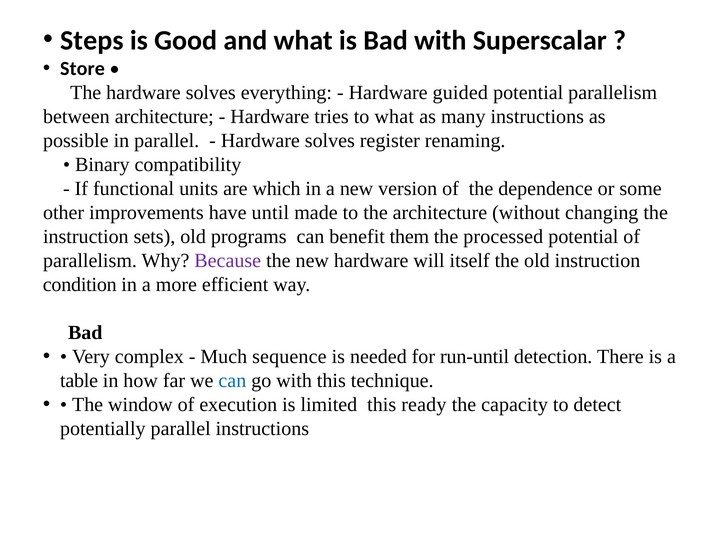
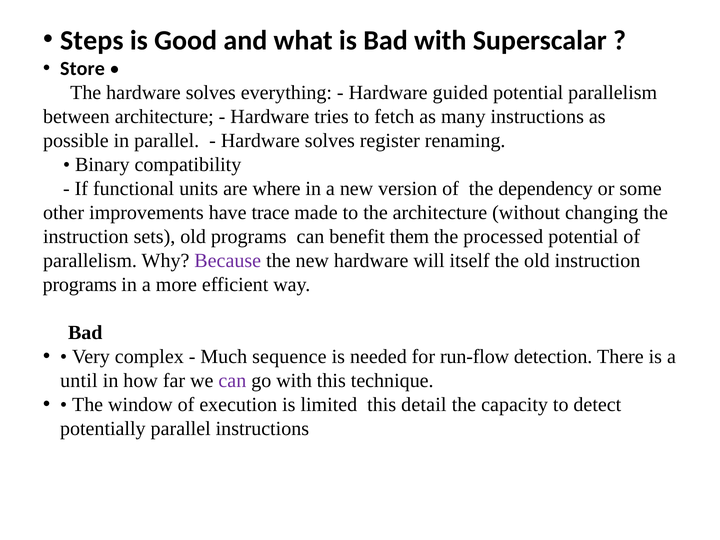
to what: what -> fetch
which: which -> where
dependence: dependence -> dependency
until: until -> trace
condition at (80, 285): condition -> programs
run-until: run-until -> run-flow
table: table -> until
can at (232, 381) colour: blue -> purple
ready: ready -> detail
